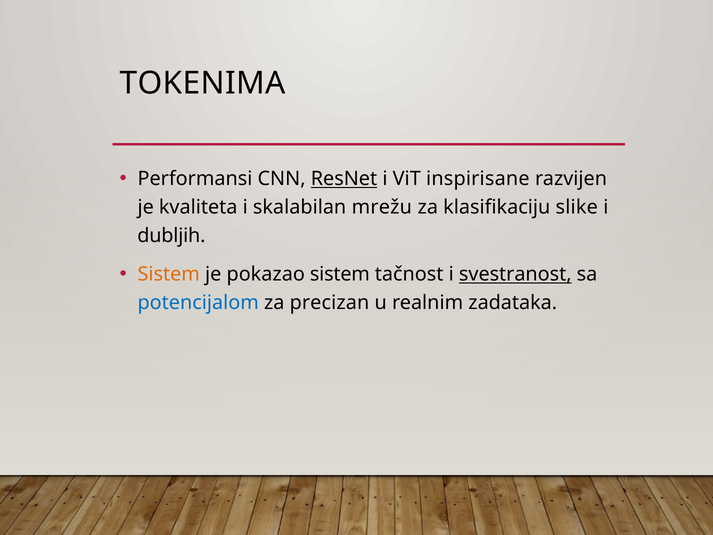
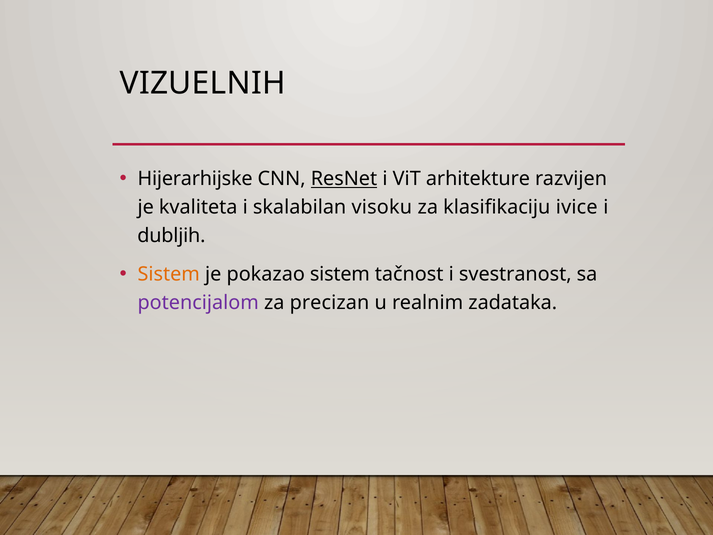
TOKENIMA: TOKENIMA -> VIZUELNIH
Performansi: Performansi -> Hijerarhijske
inspirisane: inspirisane -> arhitekture
mrežu: mrežu -> visoku
slike: slike -> ivice
svestranost underline: present -> none
potencijalom colour: blue -> purple
